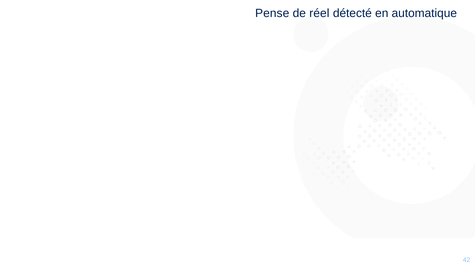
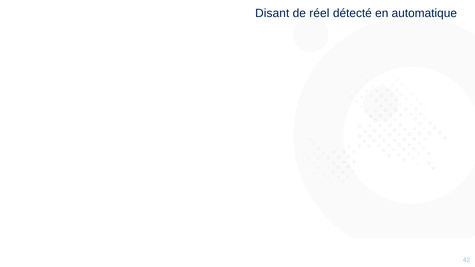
Pense: Pense -> Disant
